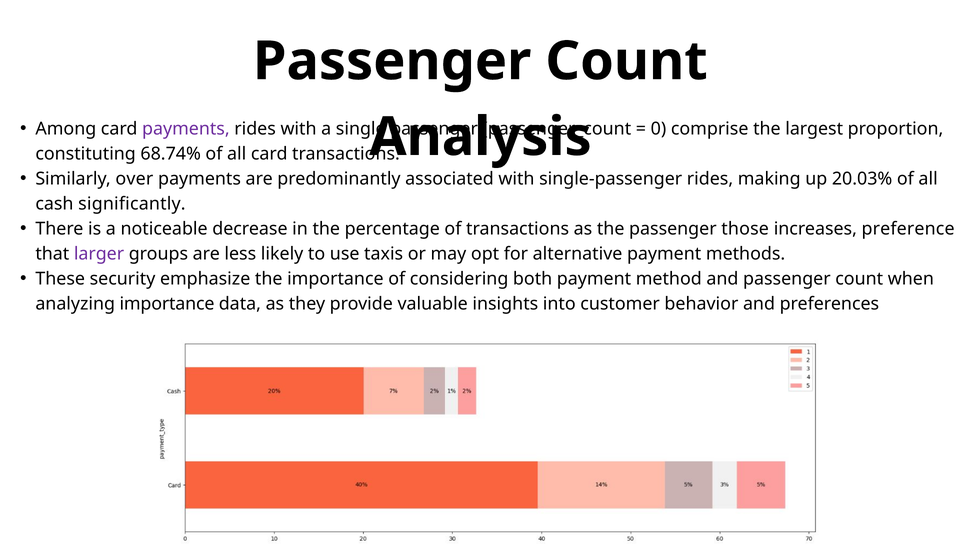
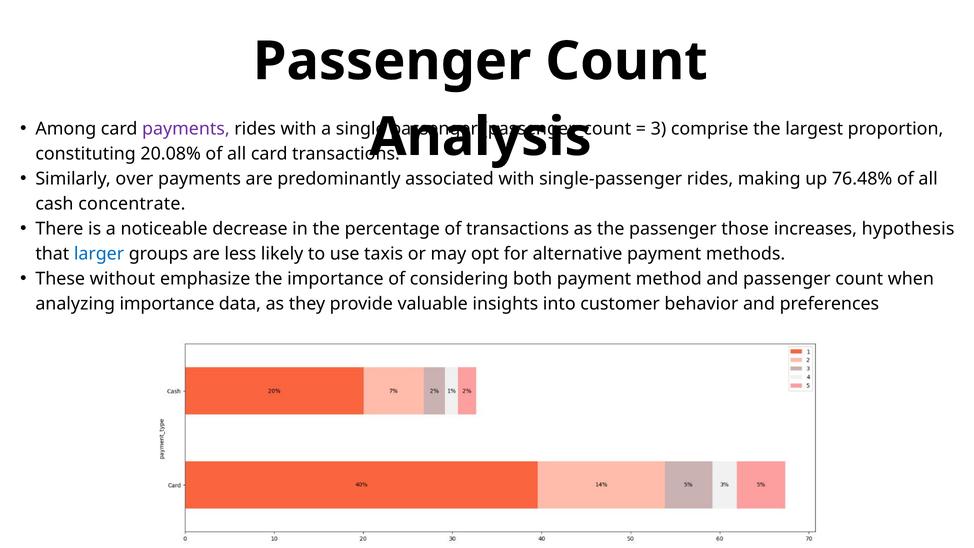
0: 0 -> 3
68.74%: 68.74% -> 20.08%
20.03%: 20.03% -> 76.48%
significantly: significantly -> concentrate
preference: preference -> hypothesis
larger colour: purple -> blue
security: security -> without
